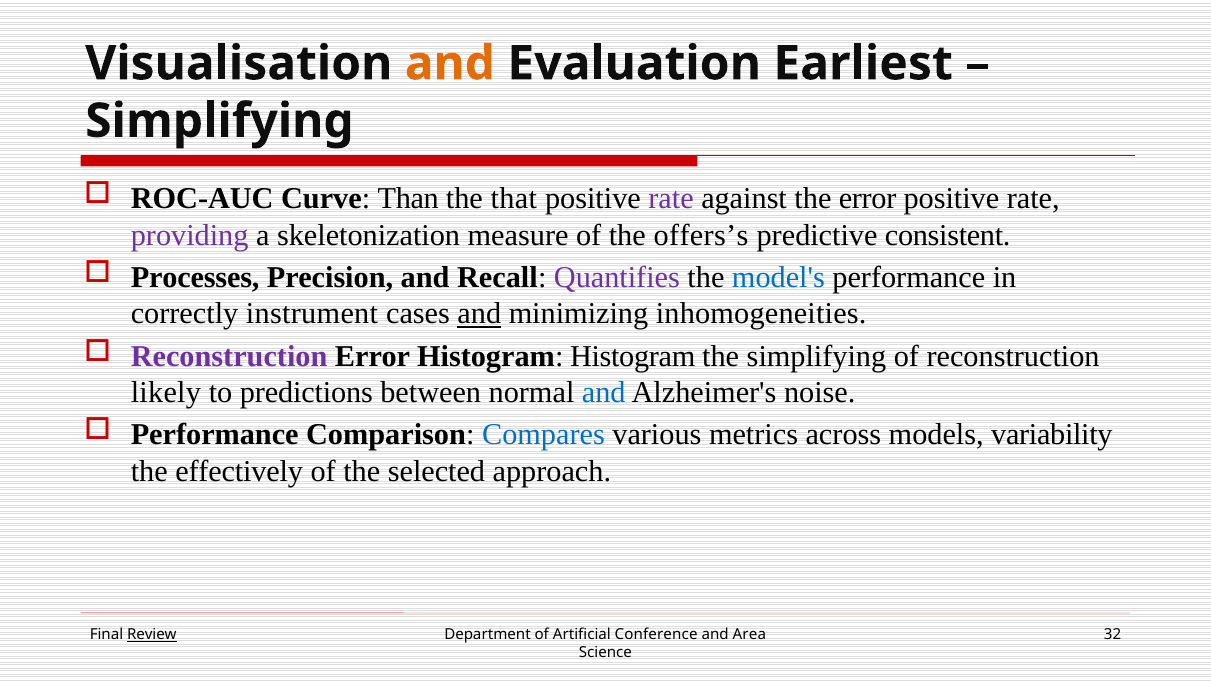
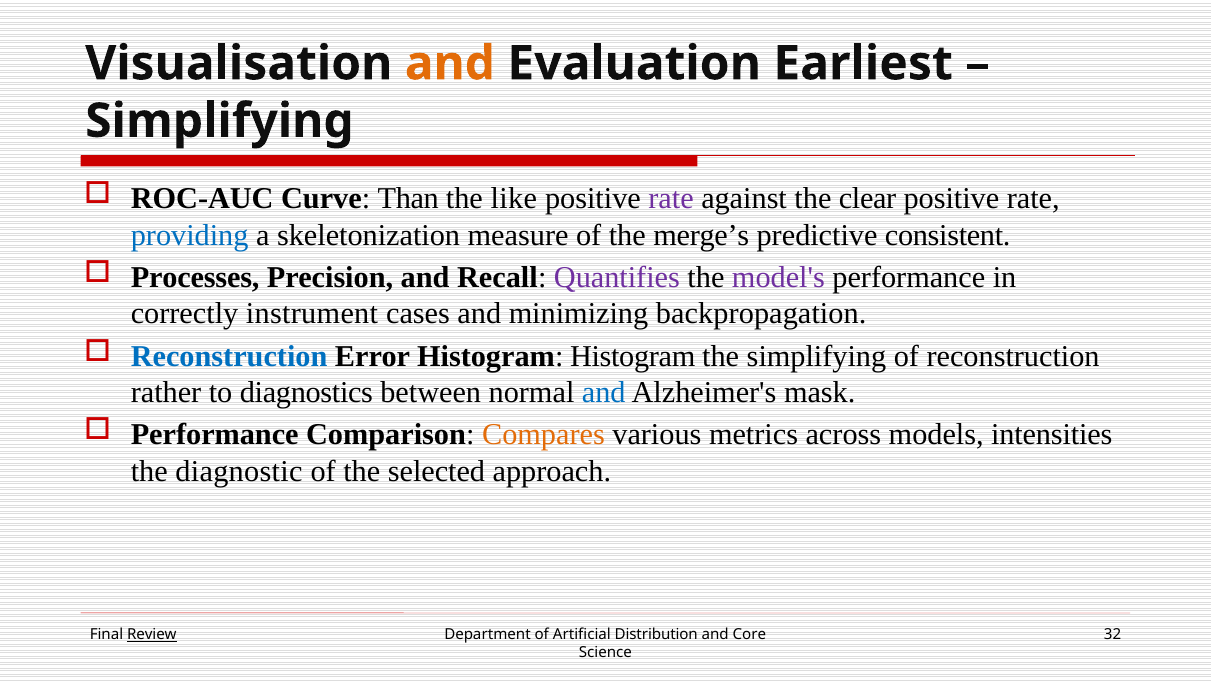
that: that -> like
the error: error -> clear
providing colour: purple -> blue
offers’s: offers’s -> merge’s
model's colour: blue -> purple
and at (479, 314) underline: present -> none
inhomogeneities: inhomogeneities -> backpropagation
Reconstruction at (229, 356) colour: purple -> blue
likely: likely -> rather
predictions: predictions -> diagnostics
noise: noise -> mask
Compares colour: blue -> orange
variability: variability -> intensities
effectively: effectively -> diagnostic
Conference: Conference -> Distribution
Area: Area -> Core
